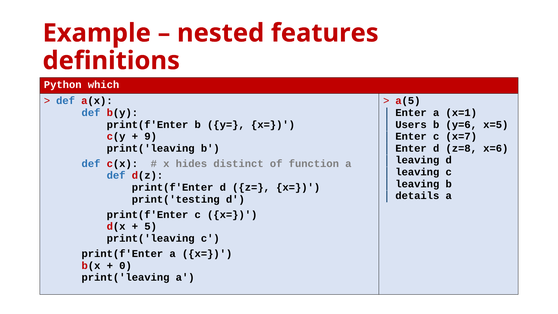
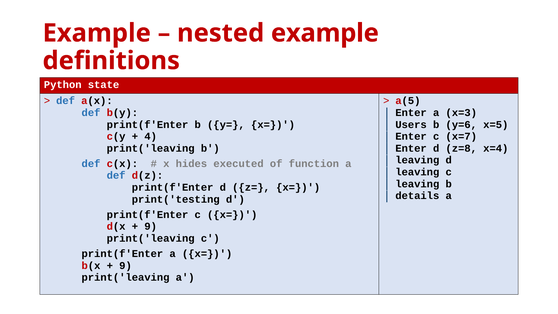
nested features: features -> example
which: which -> state
x=1: x=1 -> x=3
9: 9 -> 4
x=6: x=6 -> x=4
distinct: distinct -> executed
5 at (151, 226): 5 -> 9
0 at (126, 265): 0 -> 9
